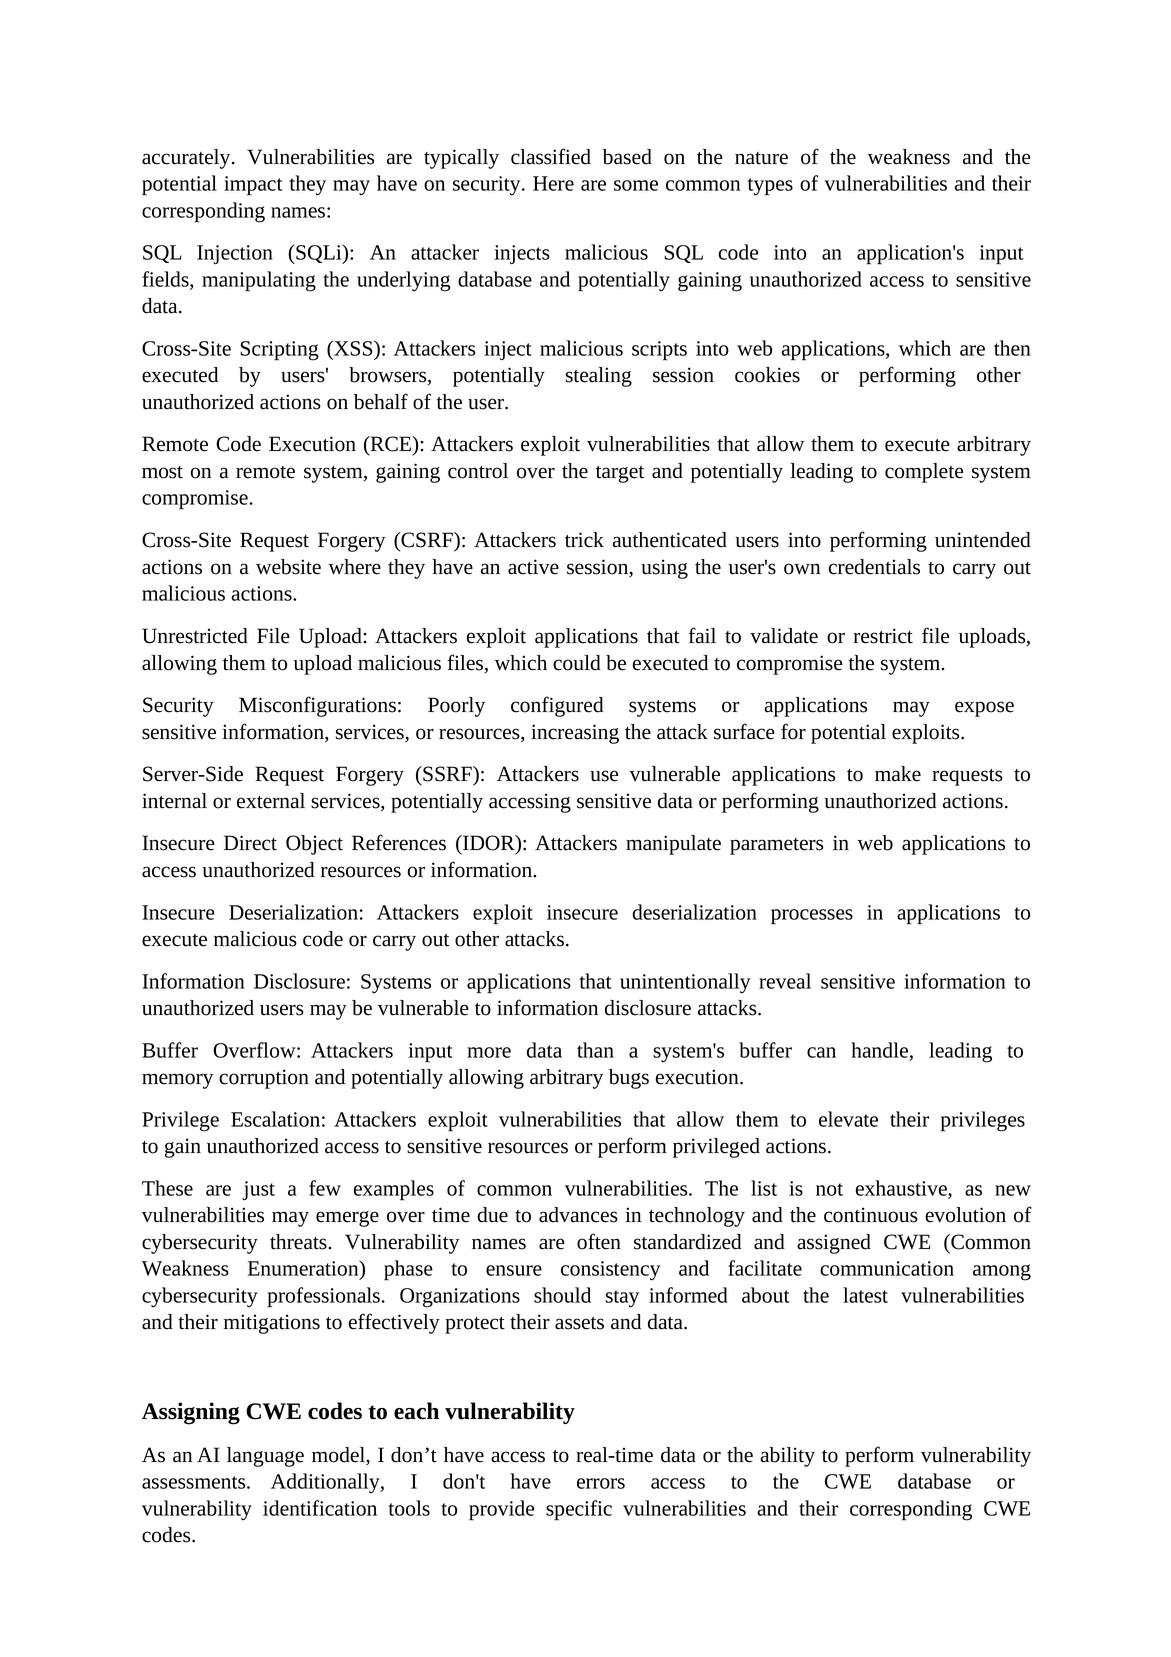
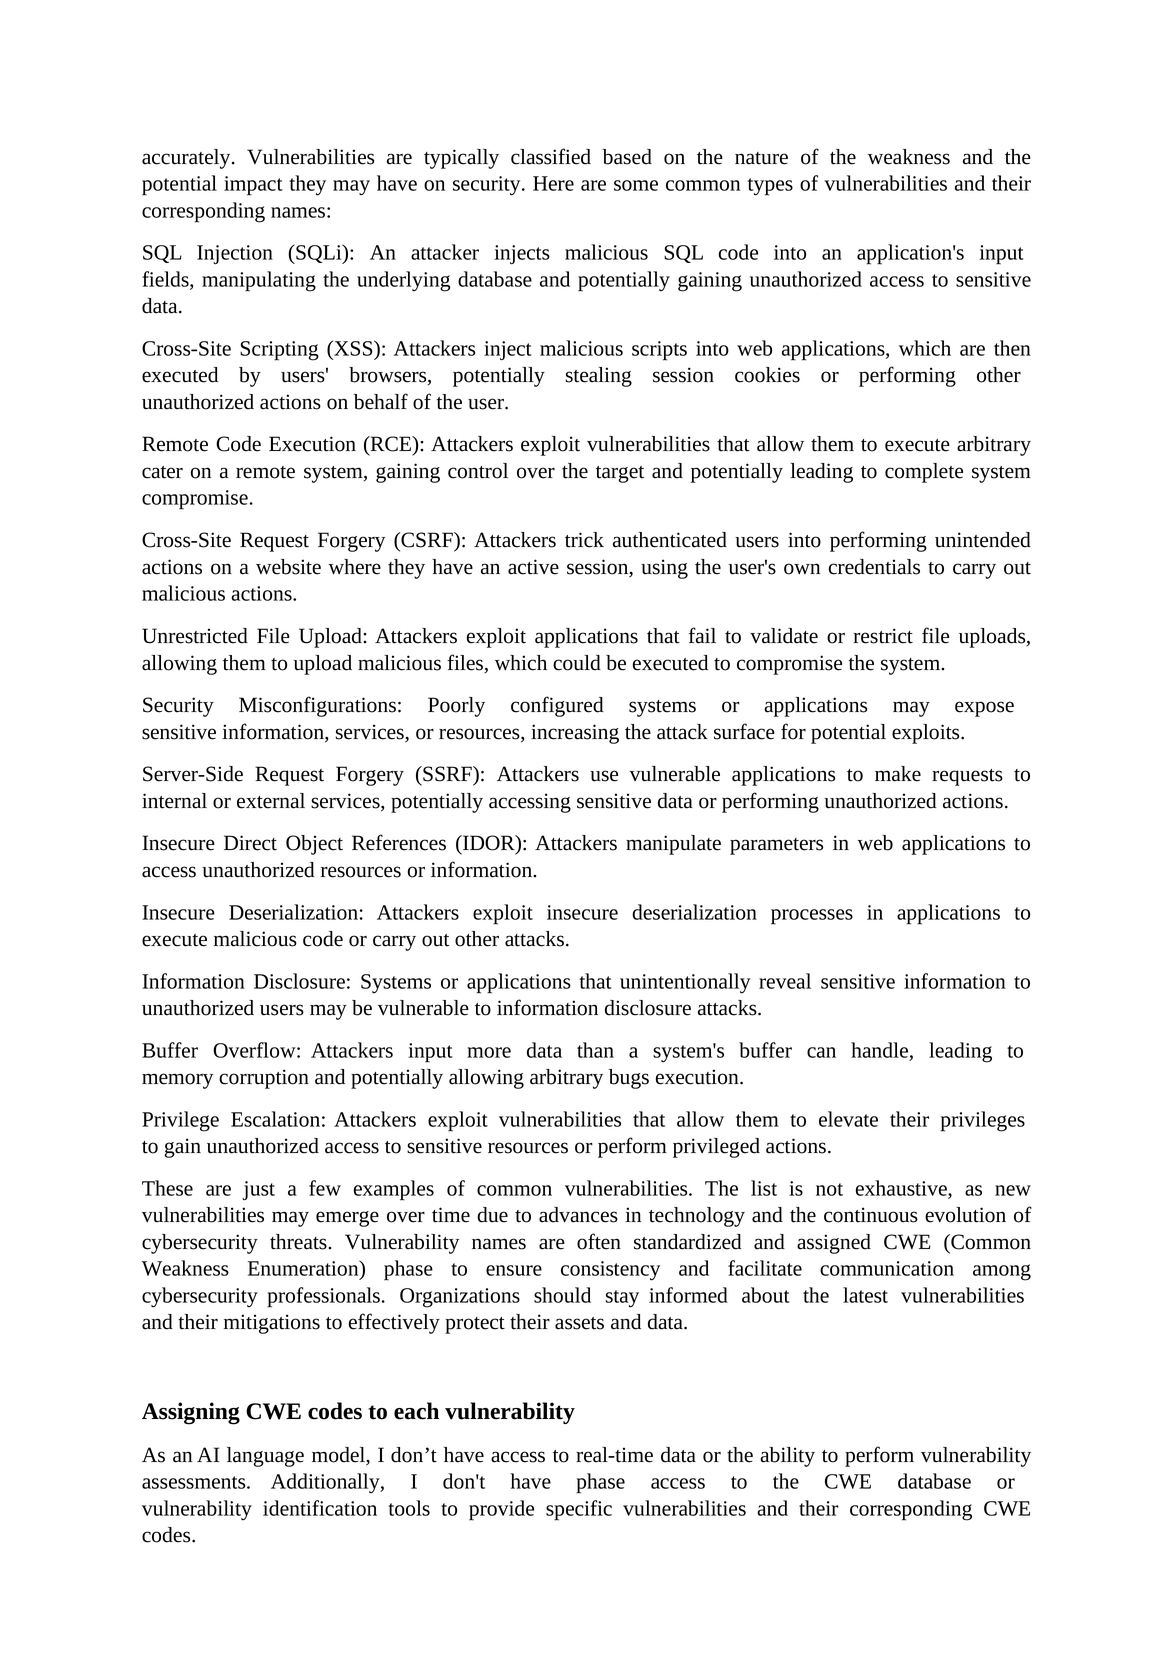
most: most -> cater
have errors: errors -> phase
